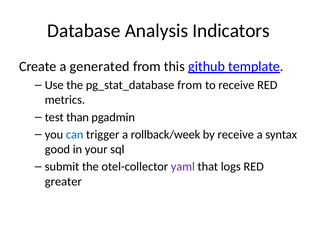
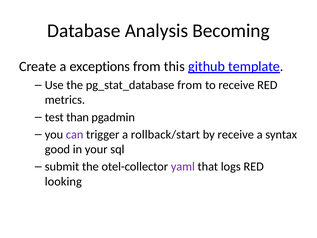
Indicators: Indicators -> Becoming
generated: generated -> exceptions
can colour: blue -> purple
rollback/week: rollback/week -> rollback/start
greater: greater -> looking
